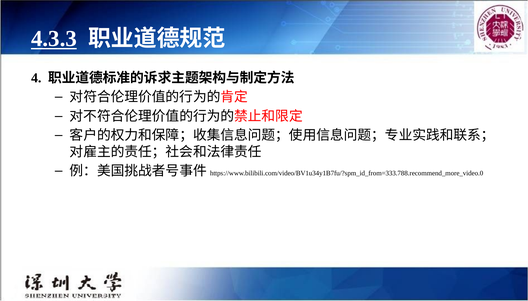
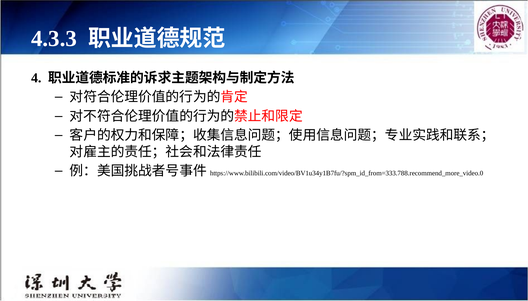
4.3.3 underline: present -> none
